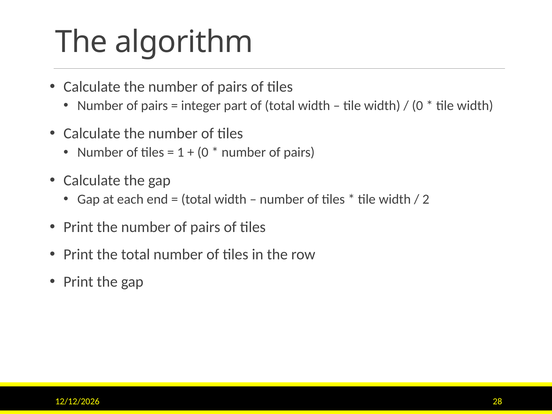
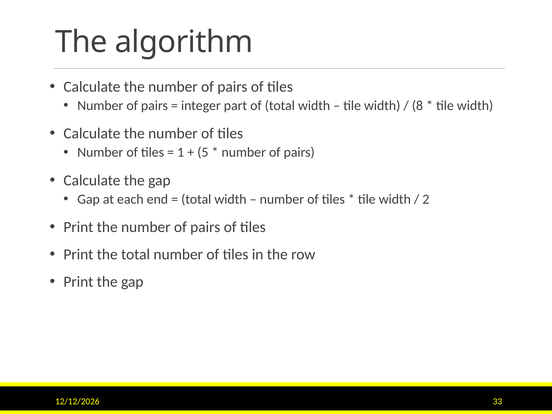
0 at (417, 106): 0 -> 8
0 at (203, 152): 0 -> 5
28: 28 -> 33
